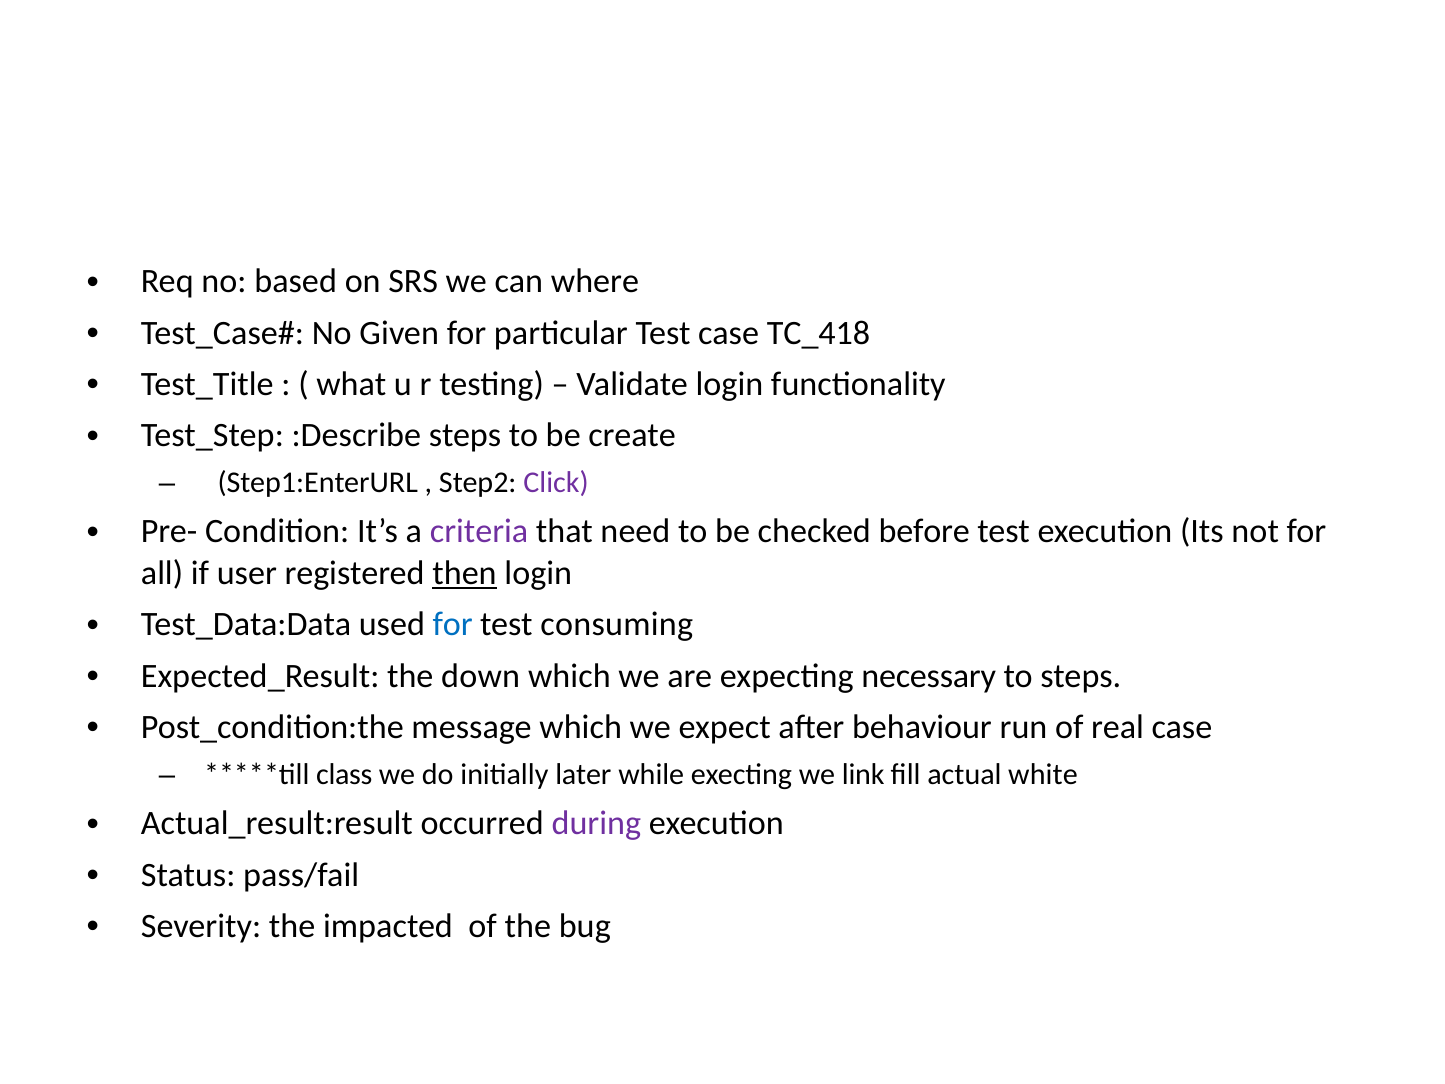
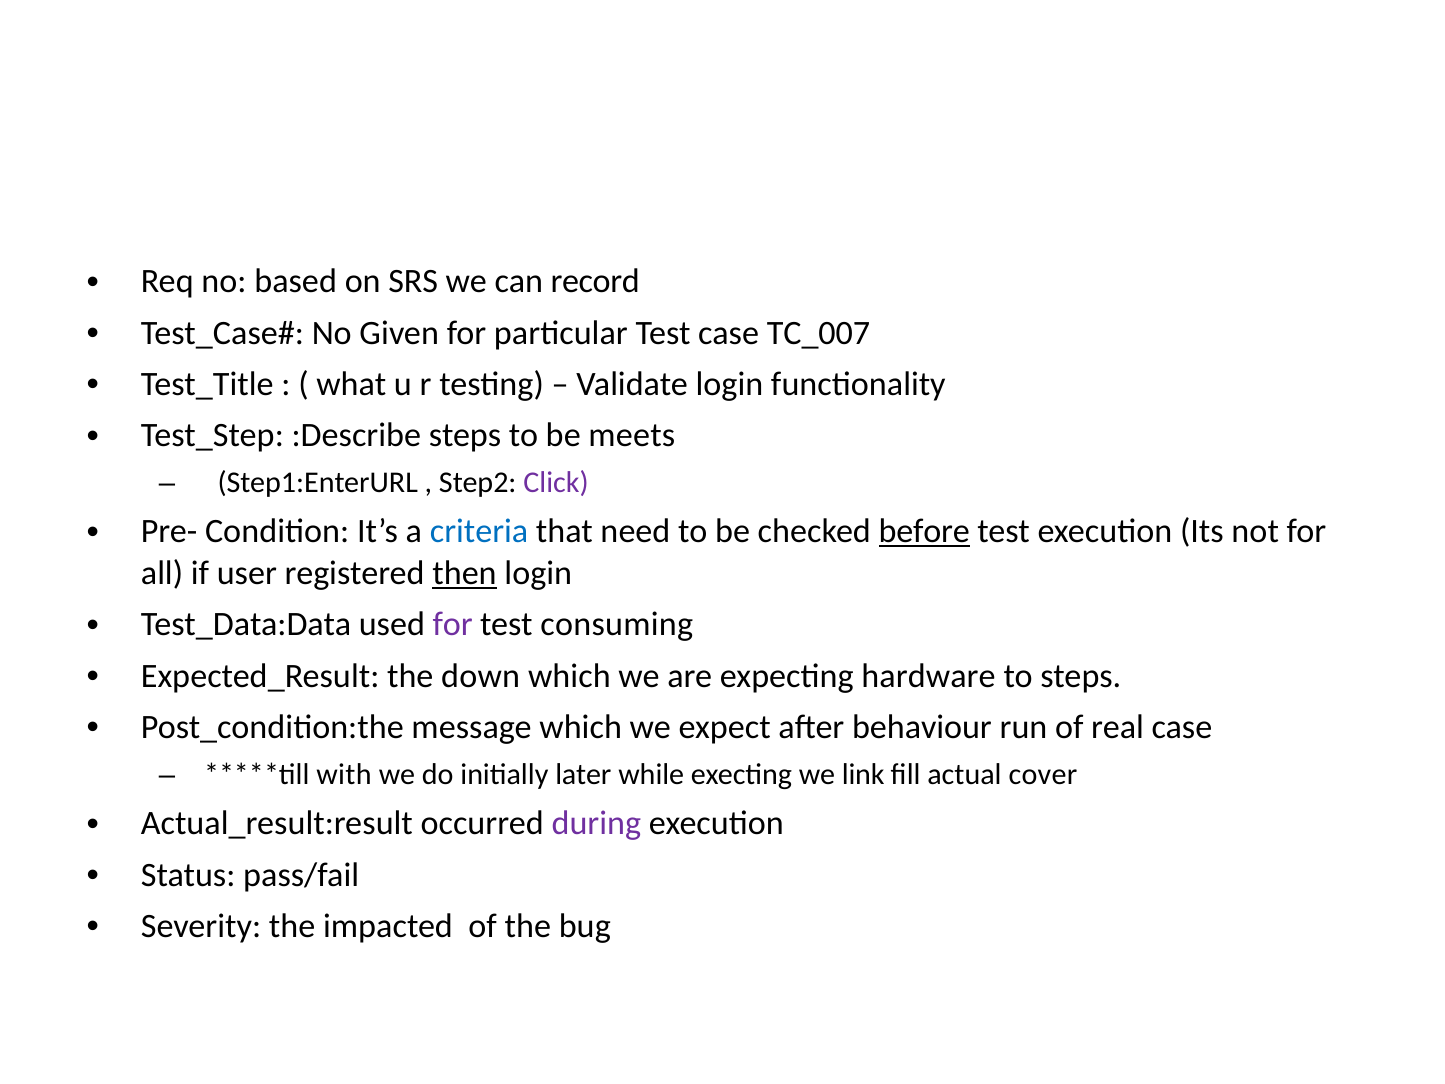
where: where -> record
TC_418: TC_418 -> TC_007
create: create -> meets
criteria colour: purple -> blue
before underline: none -> present
for at (453, 625) colour: blue -> purple
necessary: necessary -> hardware
class: class -> with
white: white -> cover
